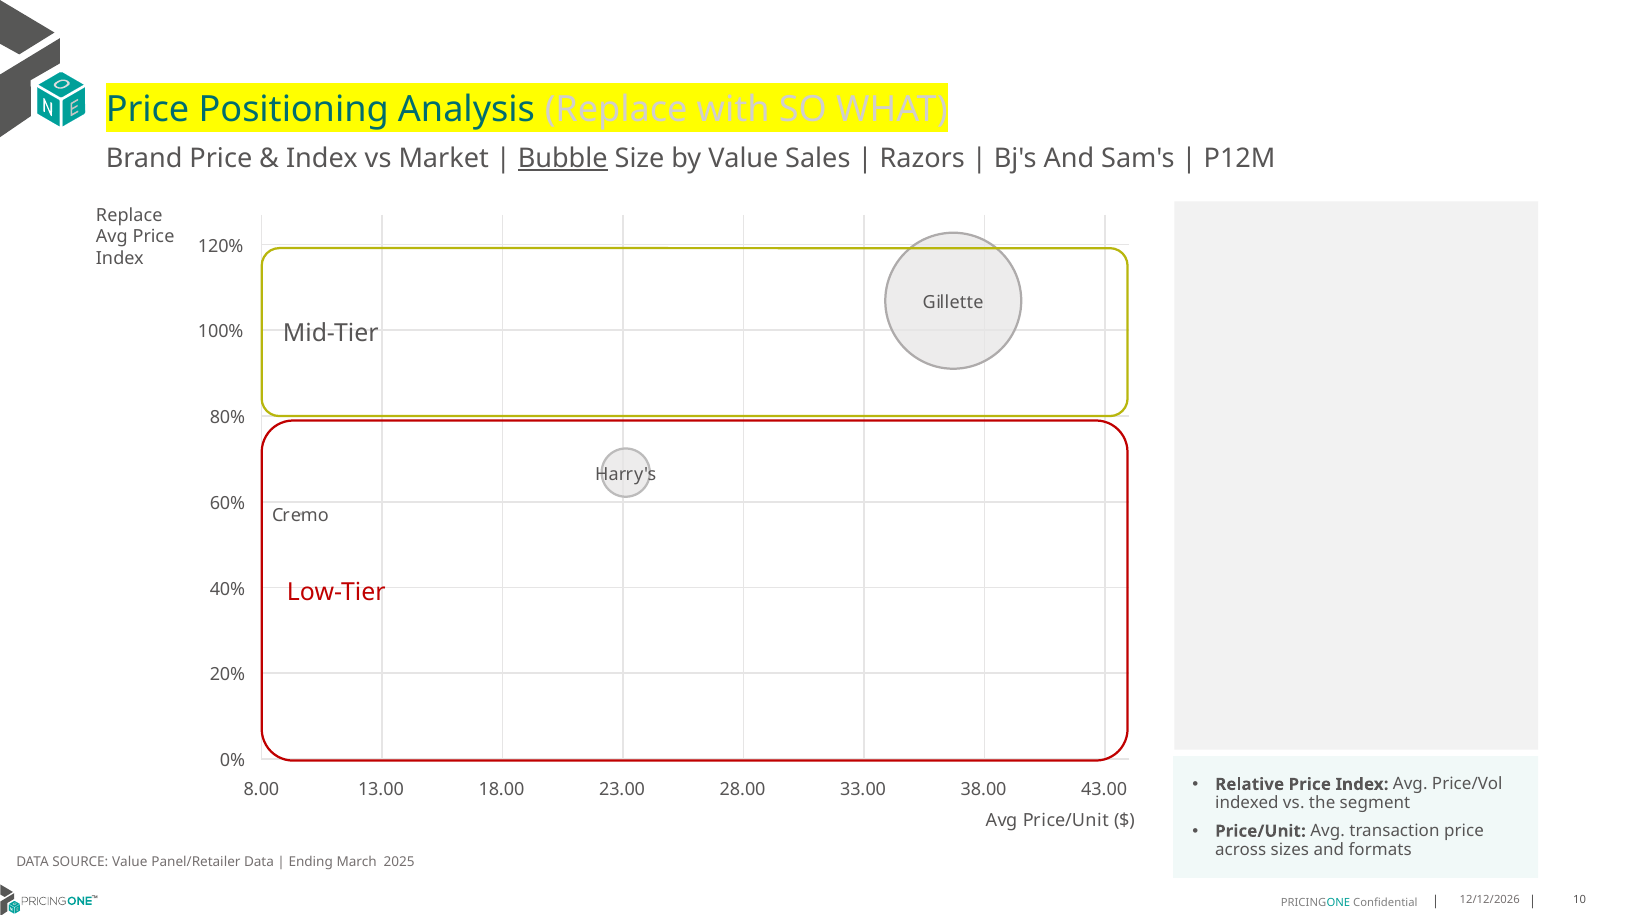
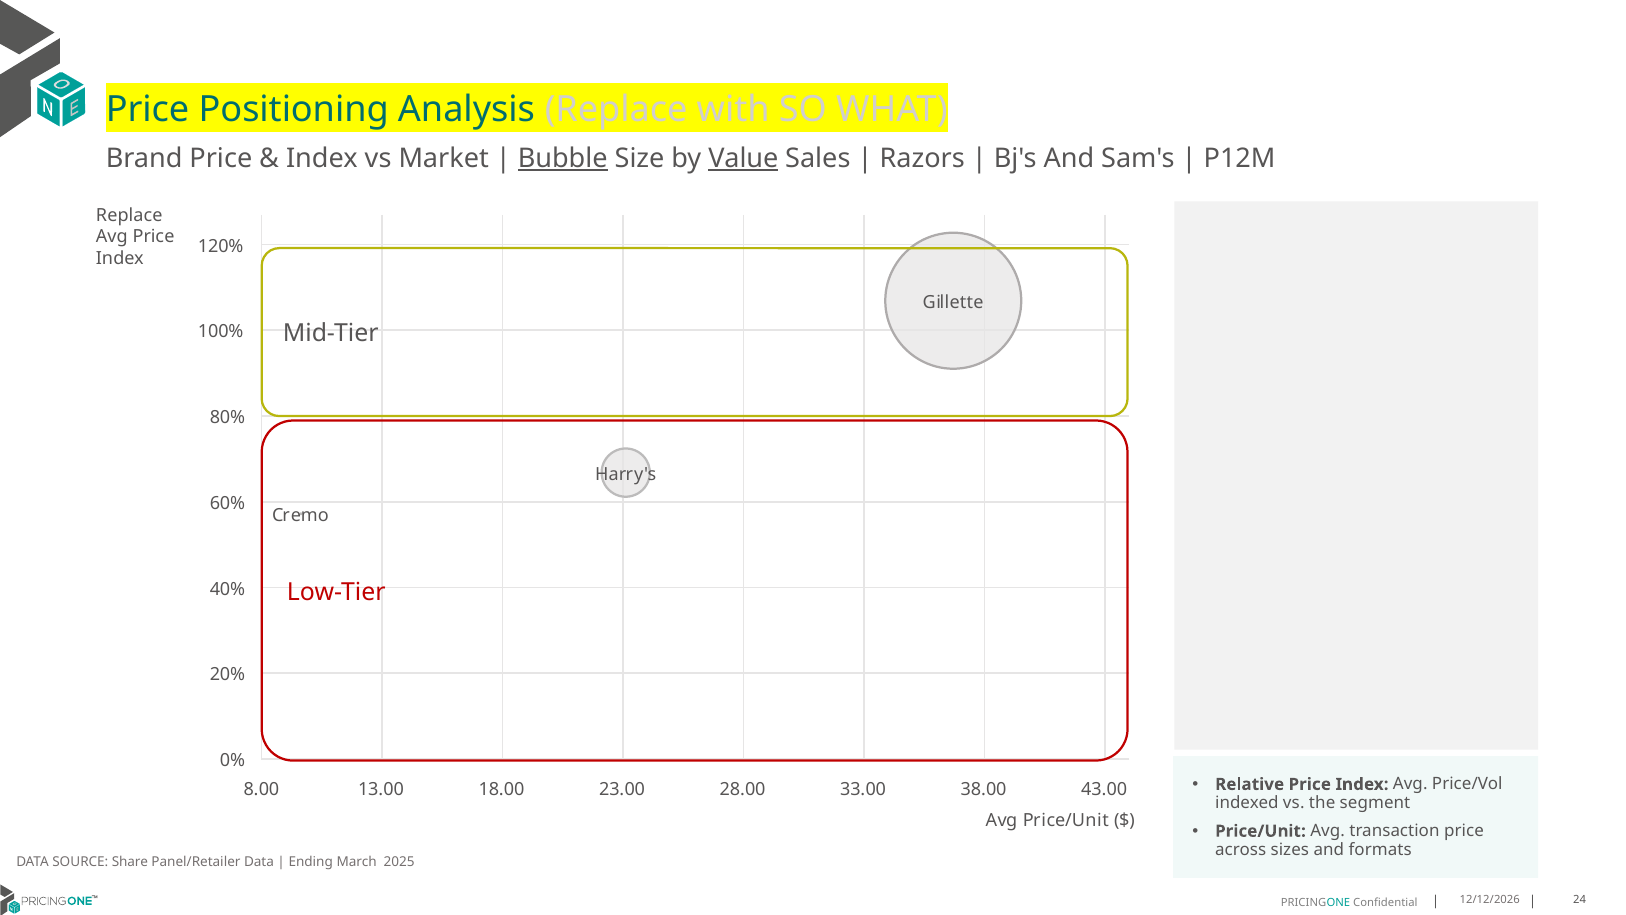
Value at (743, 159) underline: none -> present
SOURCE Value: Value -> Share
10: 10 -> 24
